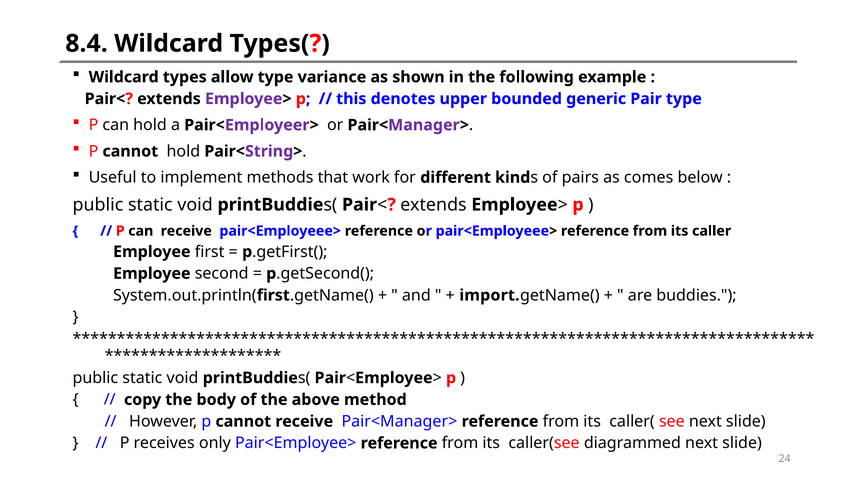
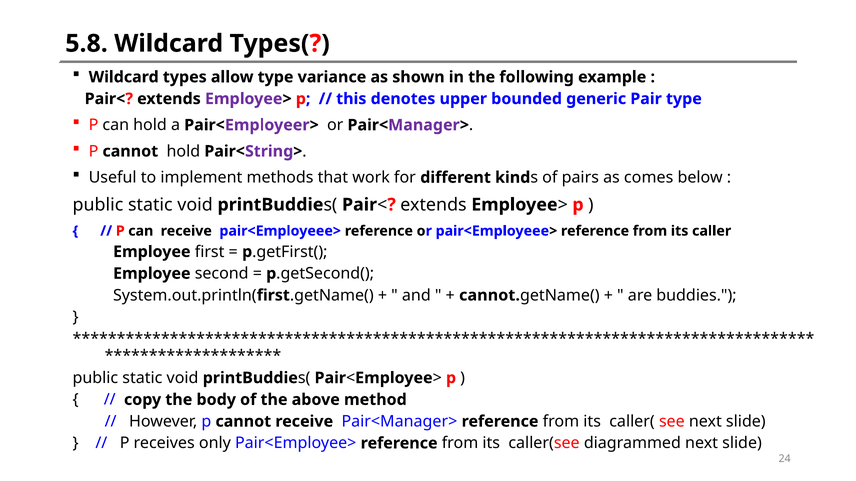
8.4: 8.4 -> 5.8
import at (489, 296): import -> cannot
